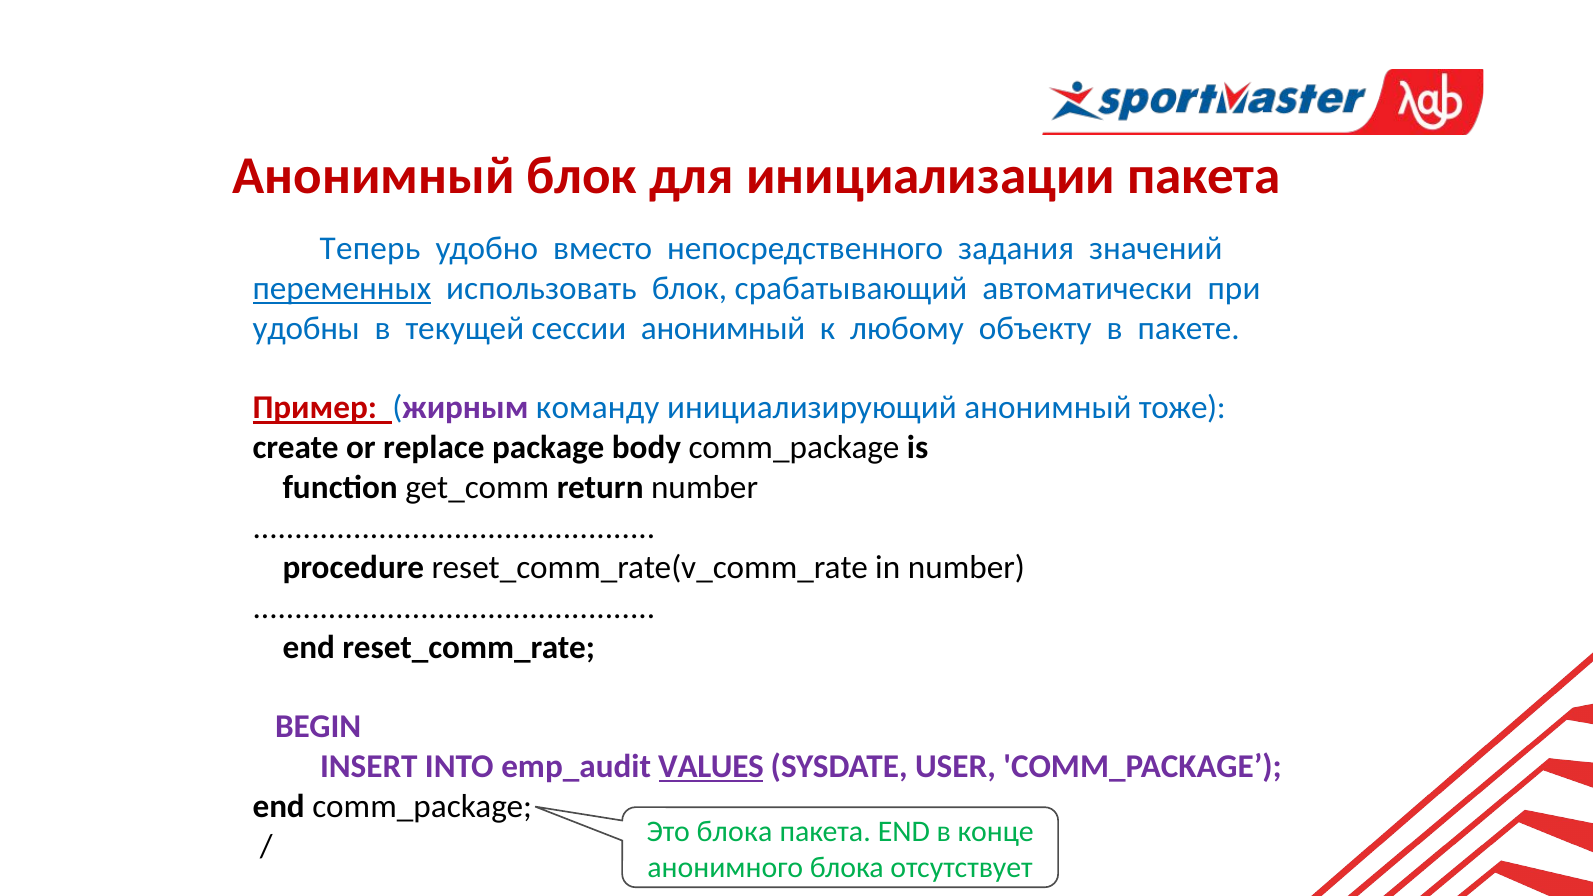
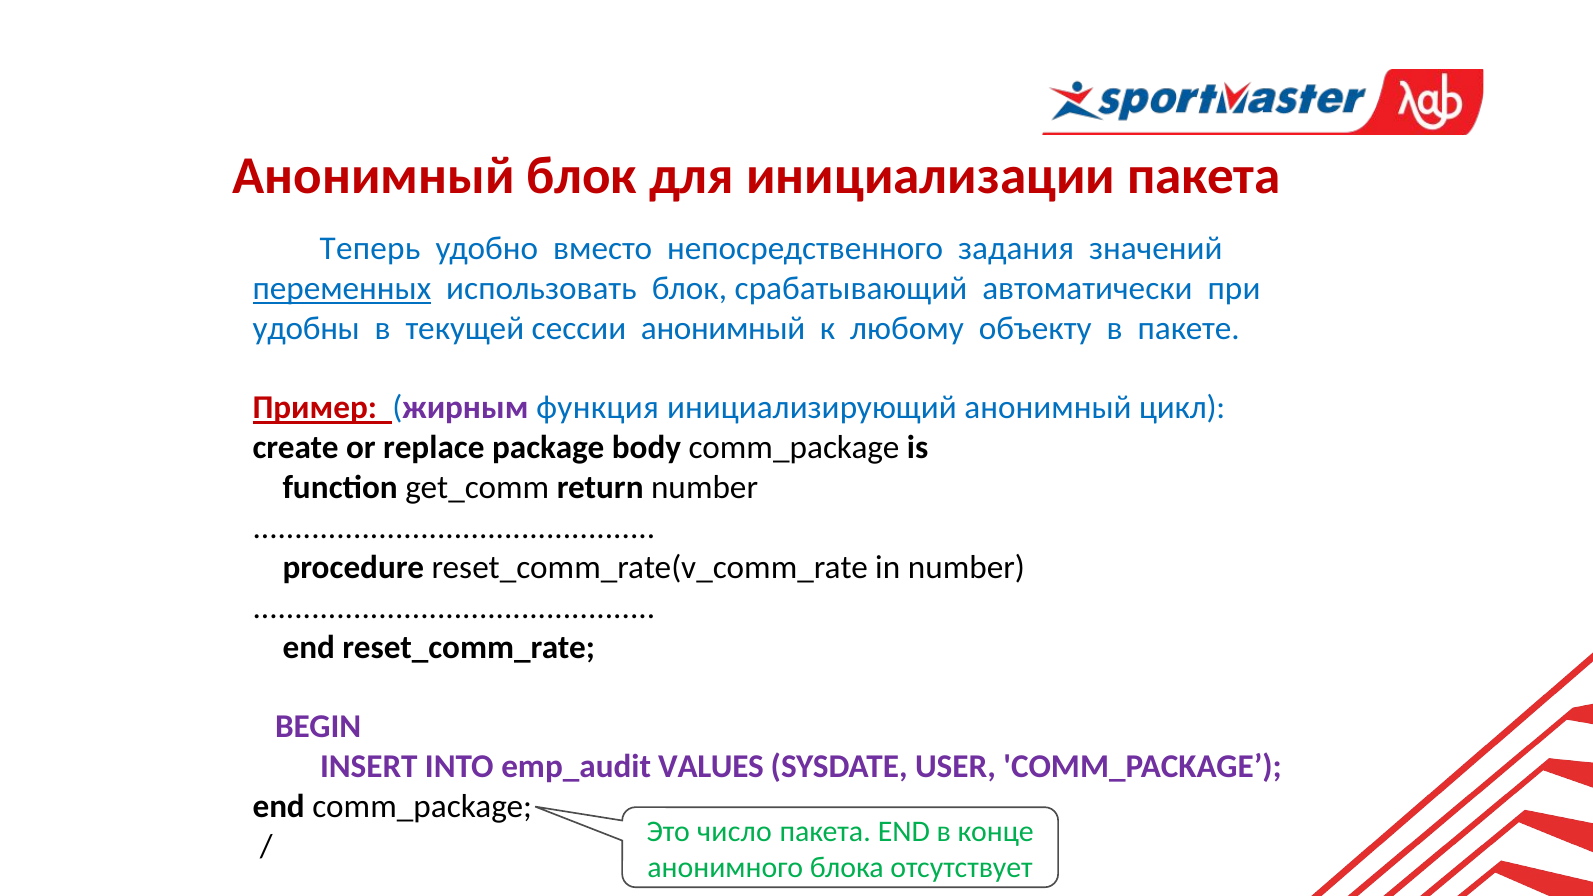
команду: команду -> функция
тоже: тоже -> цикл
VALUES underline: present -> none
Это блока: блока -> число
